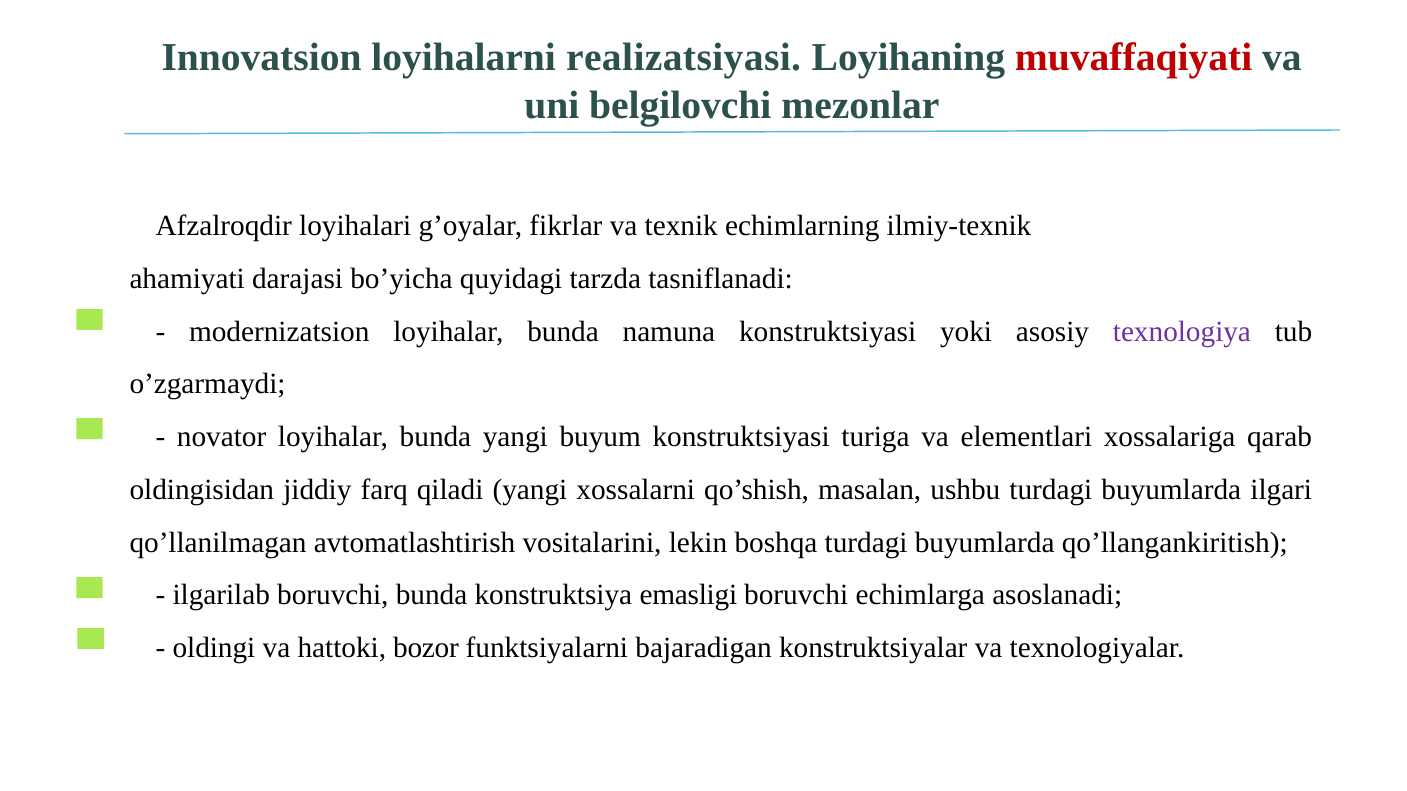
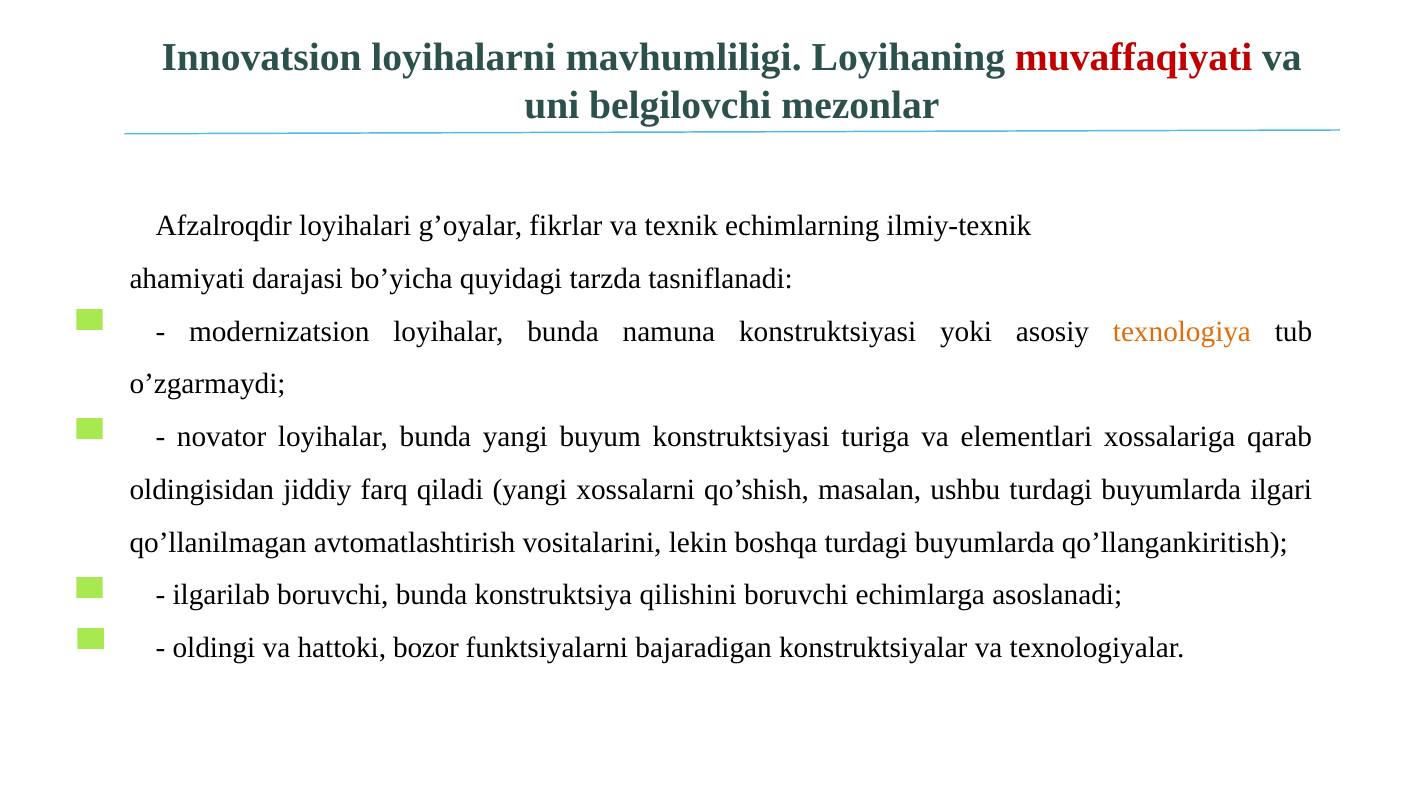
realizatsiyasi: realizatsiyasi -> mavhumliligi
texnologiya colour: purple -> orange
emasligi: emasligi -> qilishini
